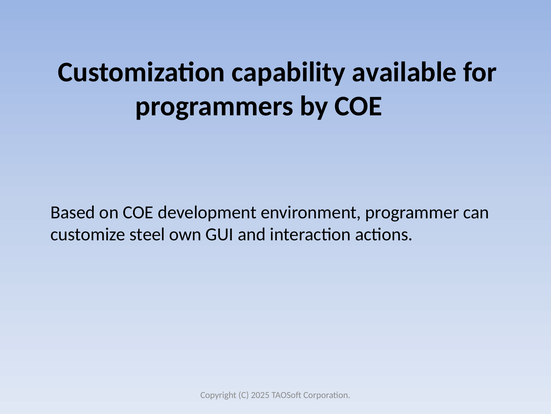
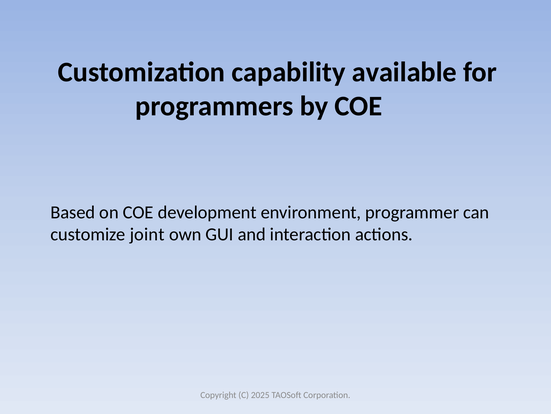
steel: steel -> joint
